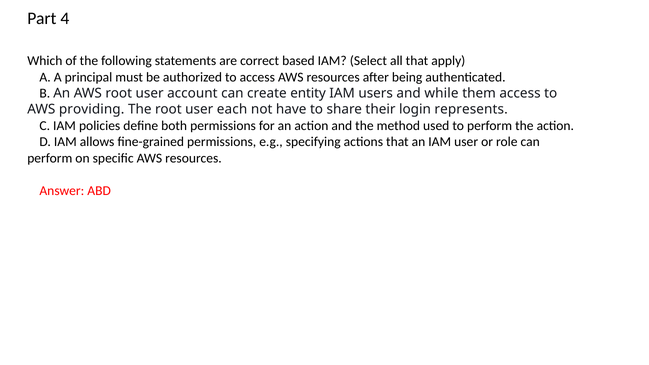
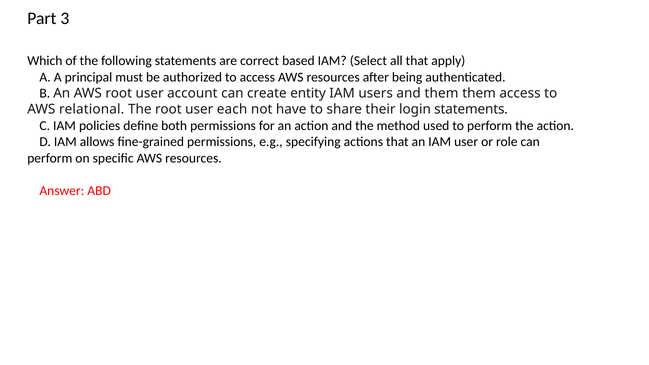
4: 4 -> 3
and while: while -> them
providing: providing -> relational
login represents: represents -> statements
